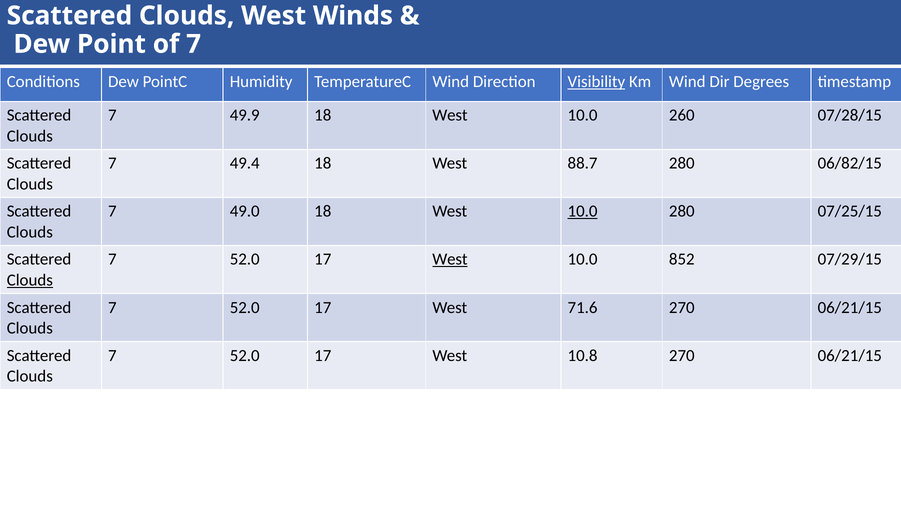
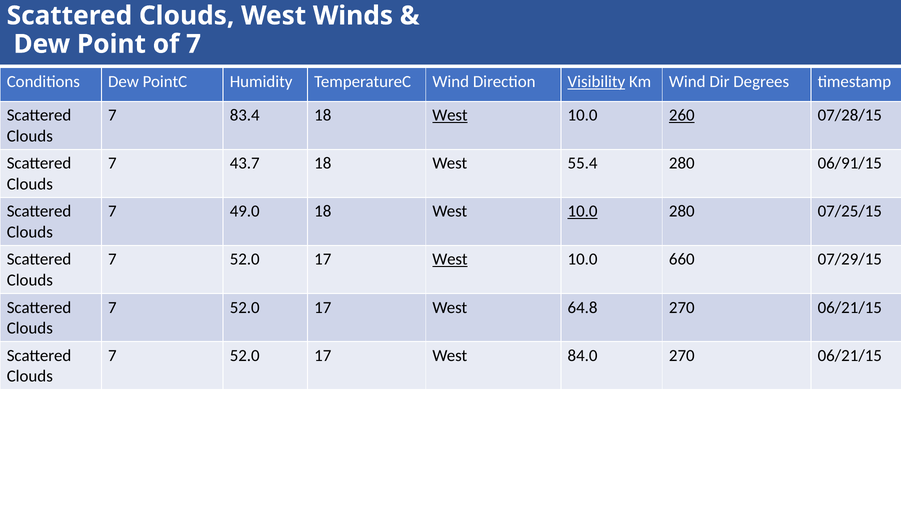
49.9: 49.9 -> 83.4
West at (450, 115) underline: none -> present
260 underline: none -> present
49.4: 49.4 -> 43.7
88.7: 88.7 -> 55.4
06/82/15: 06/82/15 -> 06/91/15
852: 852 -> 660
Clouds at (30, 280) underline: present -> none
71.6: 71.6 -> 64.8
10.8: 10.8 -> 84.0
